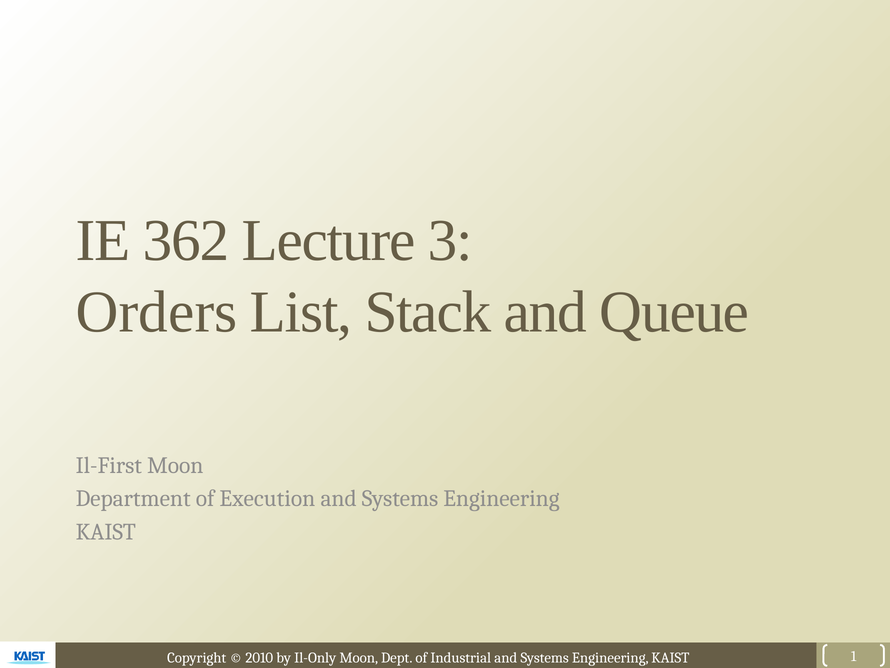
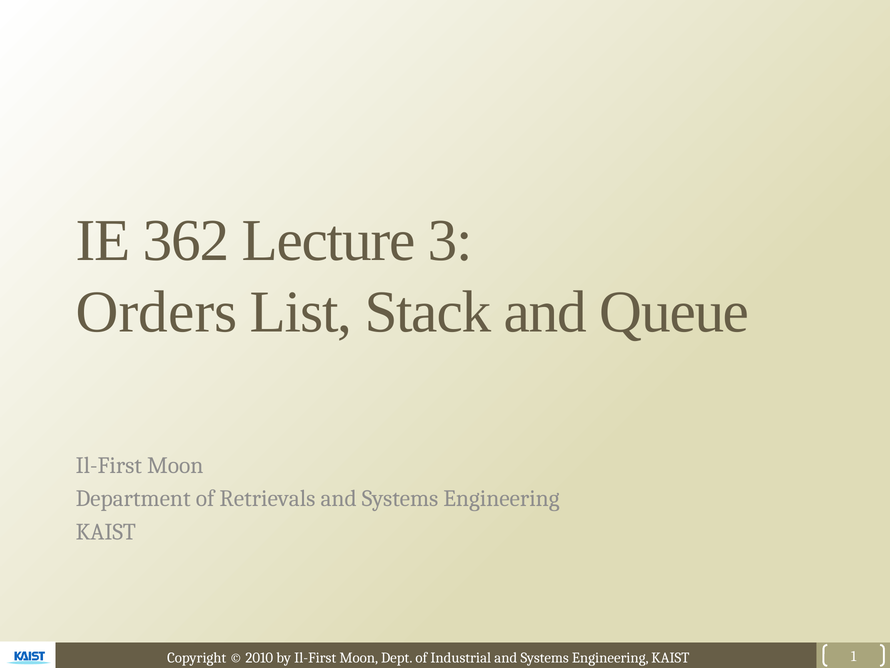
Execution: Execution -> Retrievals
Il-Only at (315, 657): Il-Only -> Il-First
